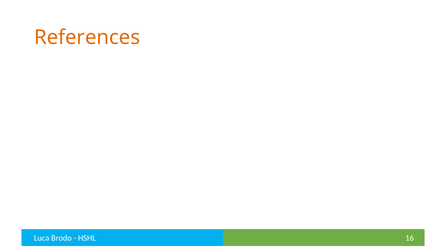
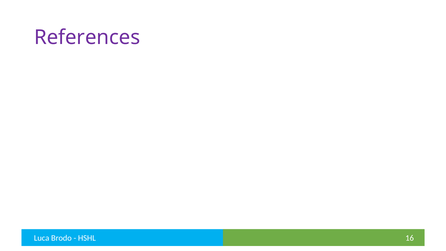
References colour: orange -> purple
